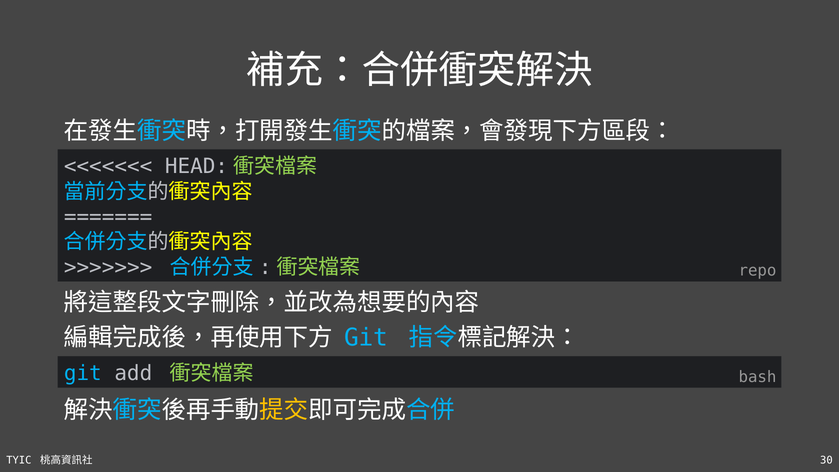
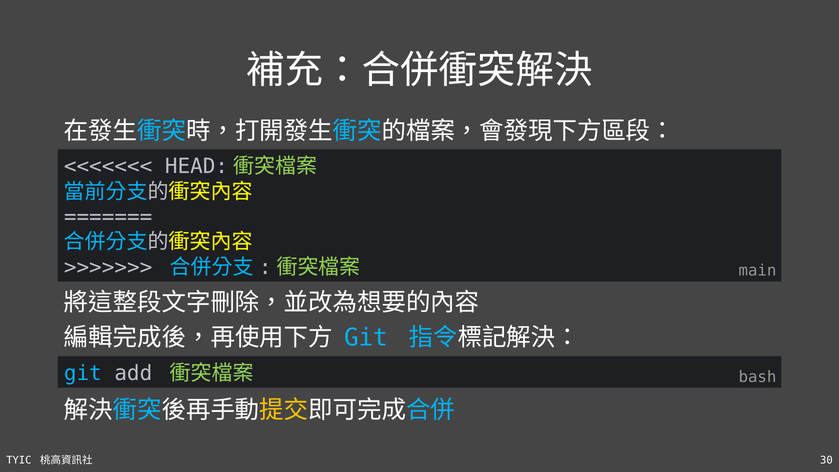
repo: repo -> main
